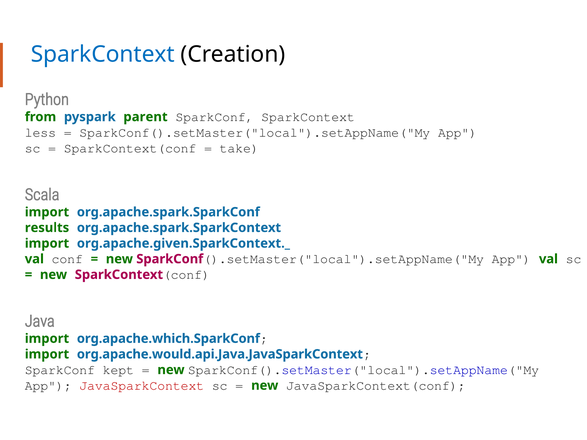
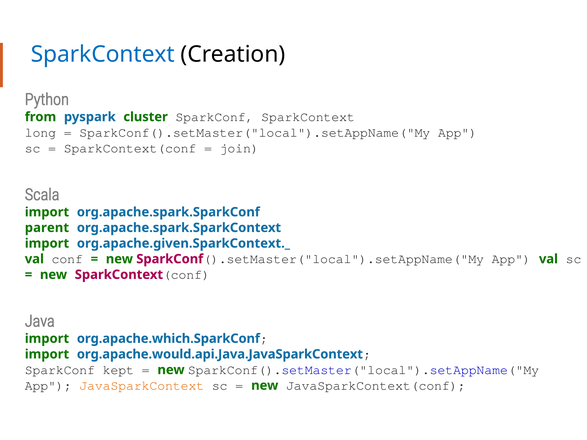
parent: parent -> cluster
less: less -> long
take: take -> join
results: results -> parent
JavaSparkContext colour: red -> orange
